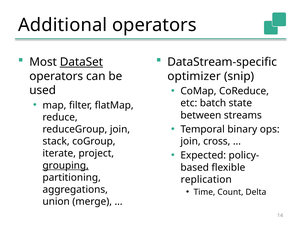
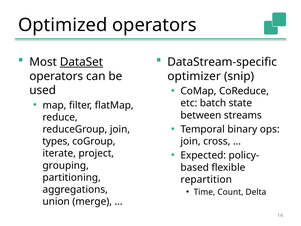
Additional: Additional -> Optimized
stack: stack -> types
grouping underline: present -> none
replication: replication -> repartition
